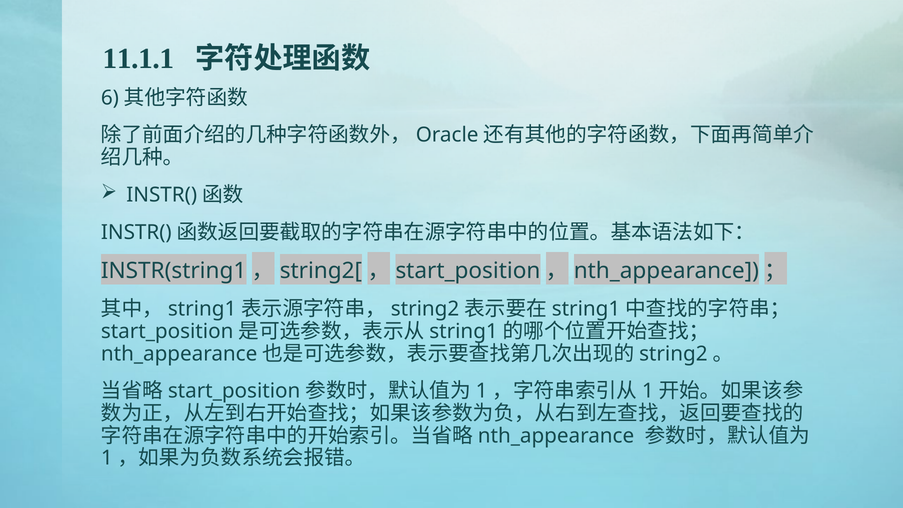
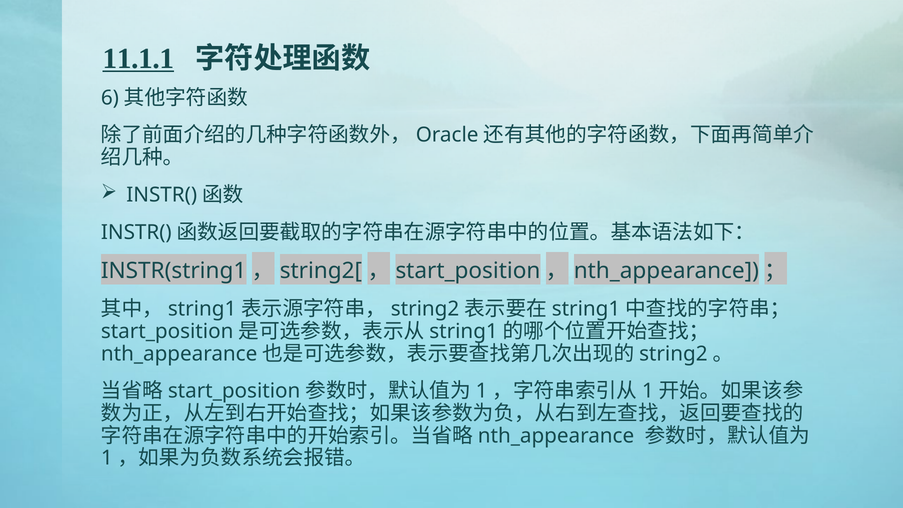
11.1.1 underline: none -> present
